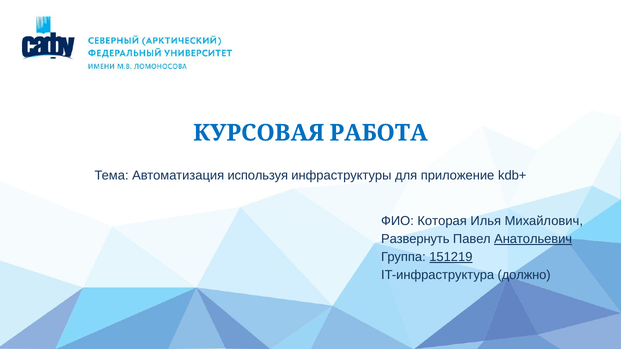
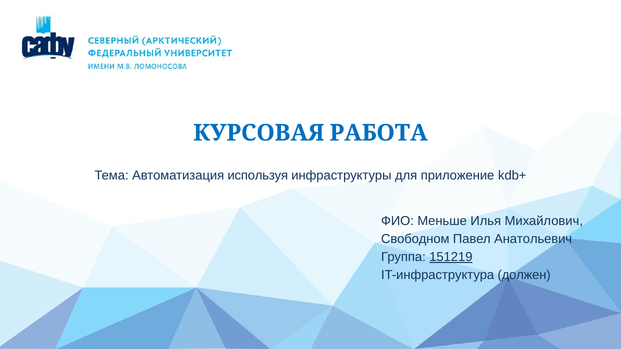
Которая: Которая -> Меньше
Развернуть: Развернуть -> Свободном
Анатольевич underline: present -> none
должно: должно -> должен
